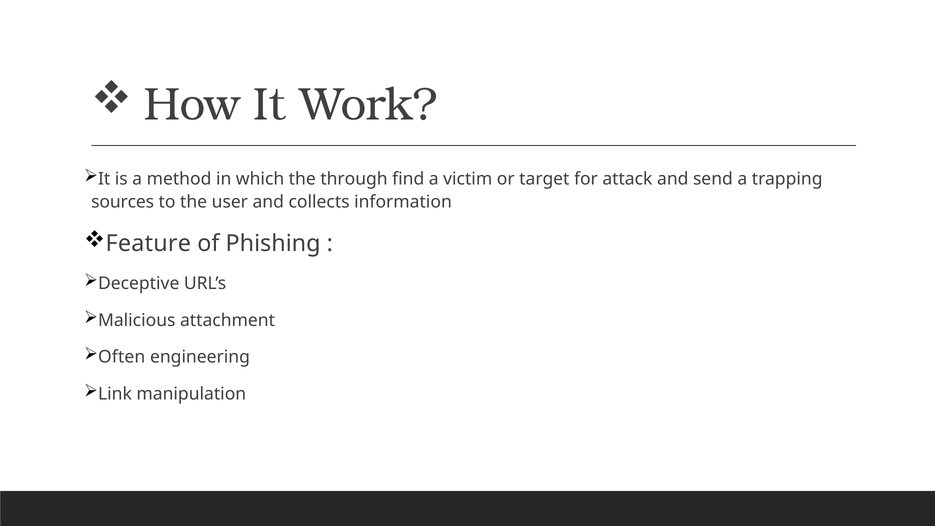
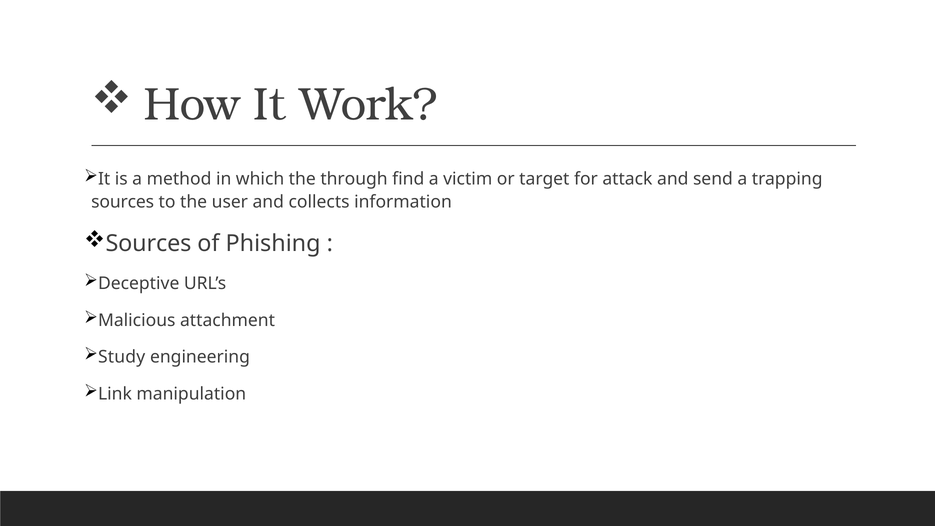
Feature at (148, 244): Feature -> Sources
Often: Often -> Study
